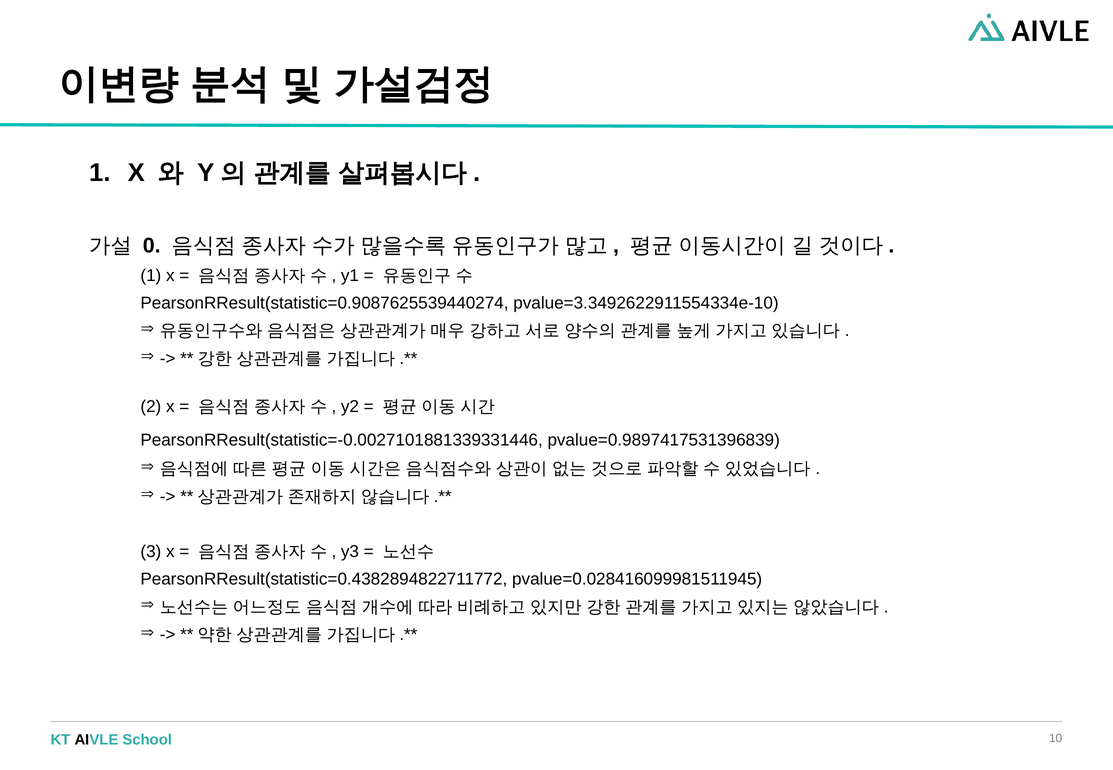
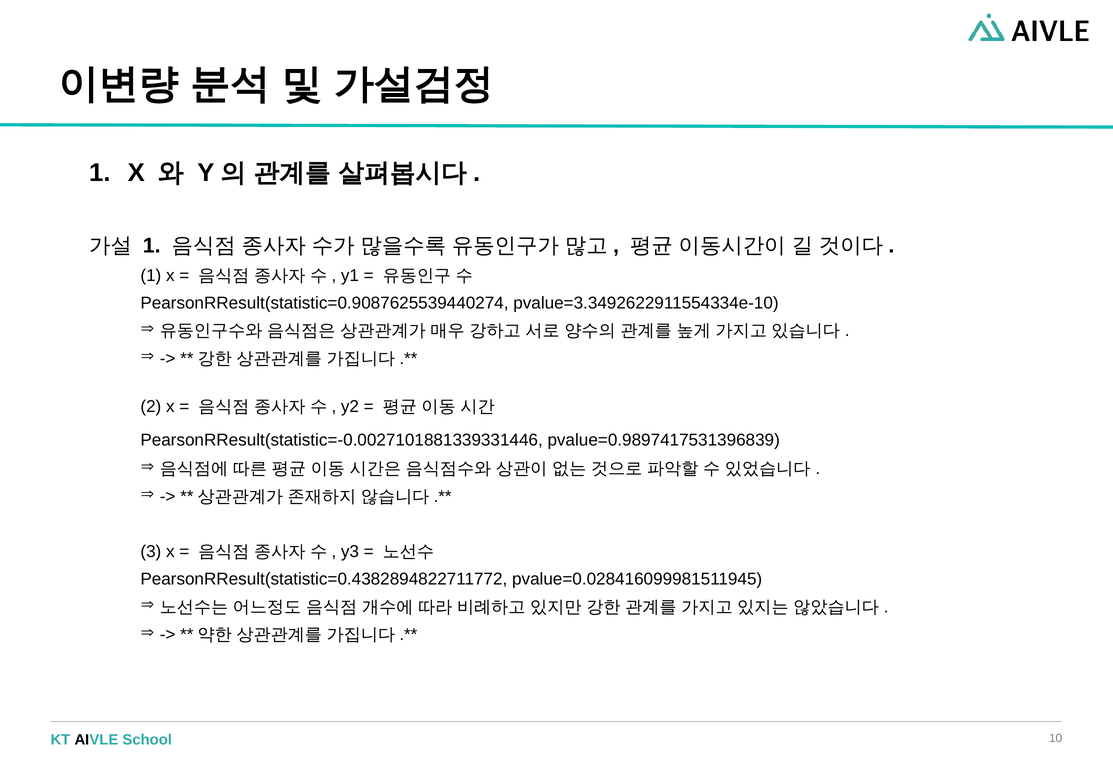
0 at (152, 246): 0 -> 1
